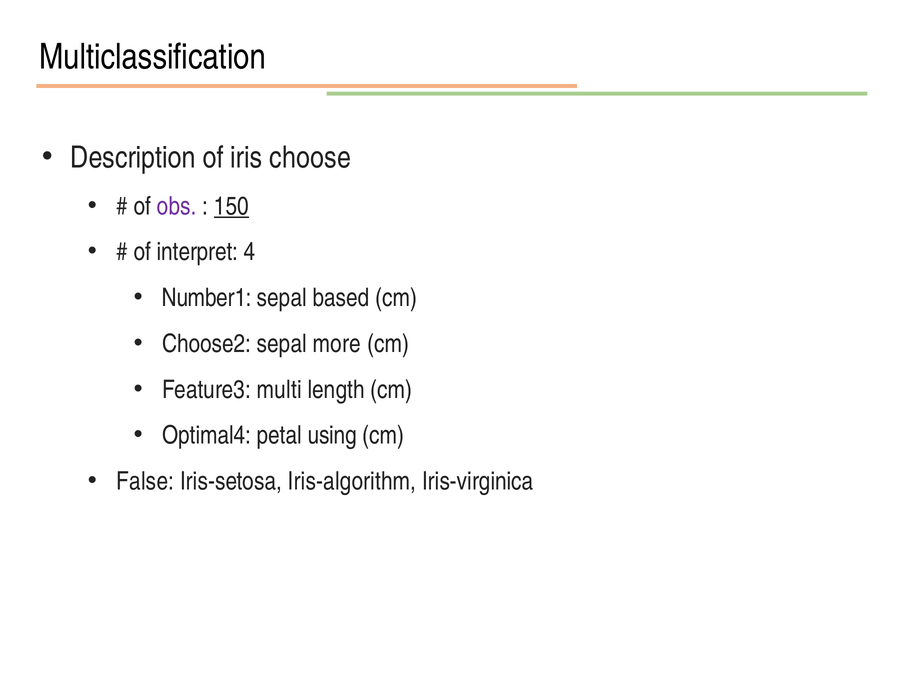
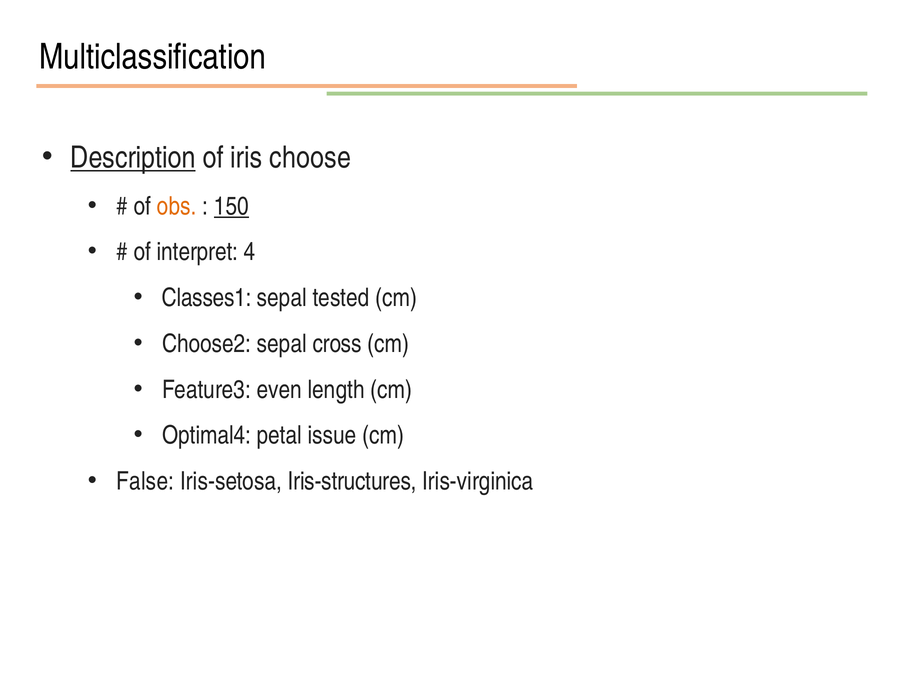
Description underline: none -> present
obs colour: purple -> orange
Number1: Number1 -> Classes1
based: based -> tested
more: more -> cross
multi: multi -> even
using: using -> issue
Iris-algorithm: Iris-algorithm -> Iris-structures
